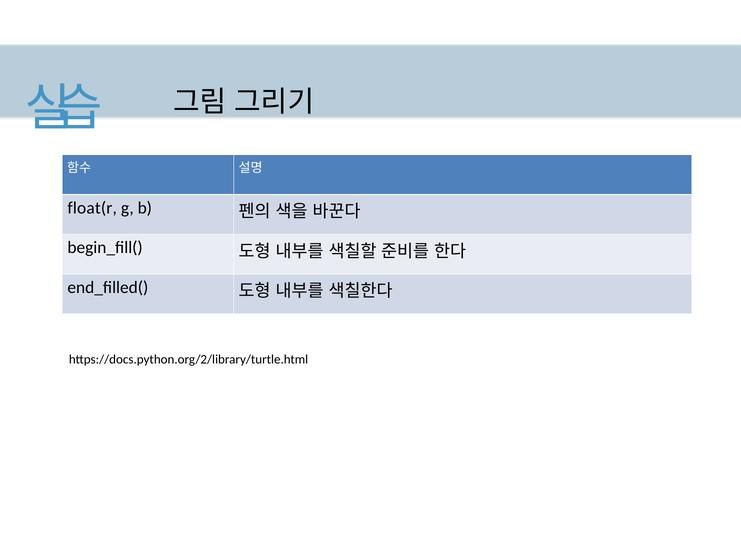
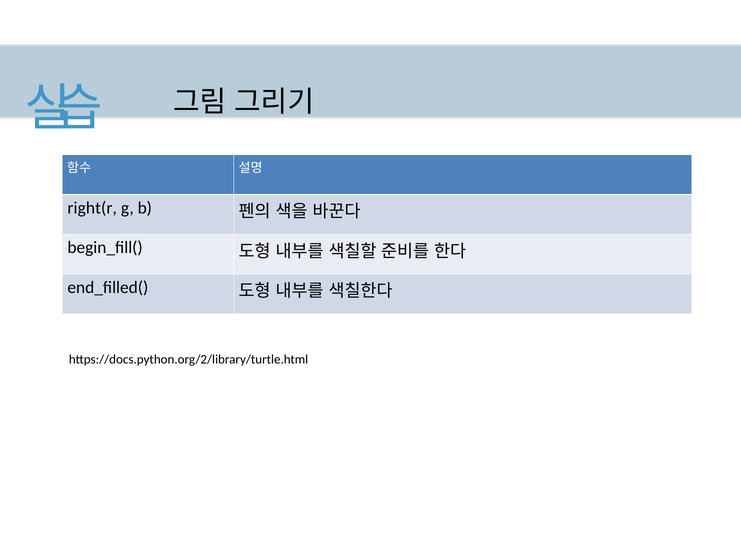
float(r: float(r -> right(r
